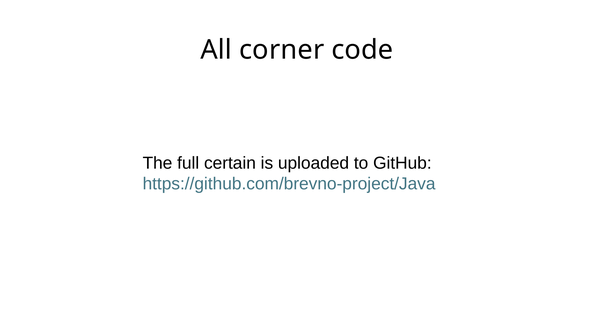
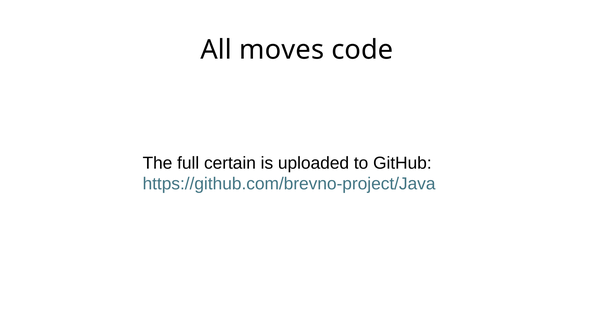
corner: corner -> moves
